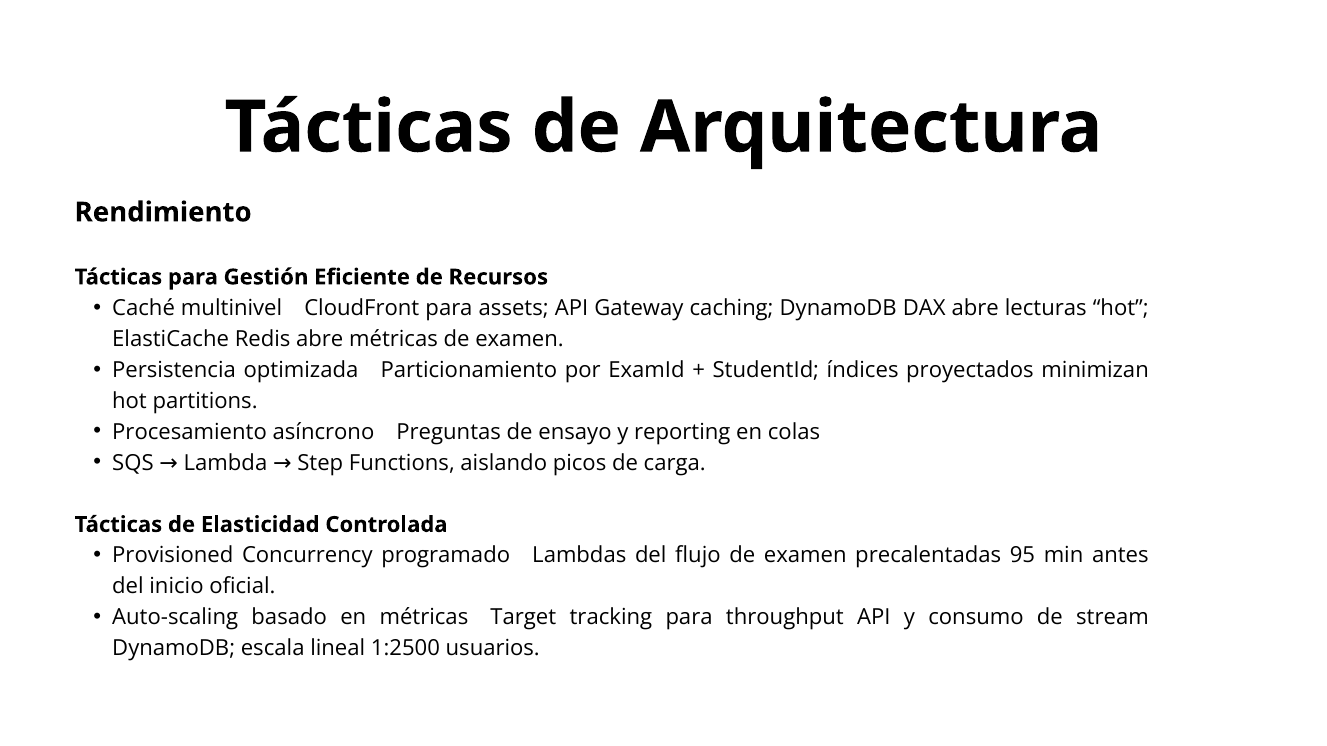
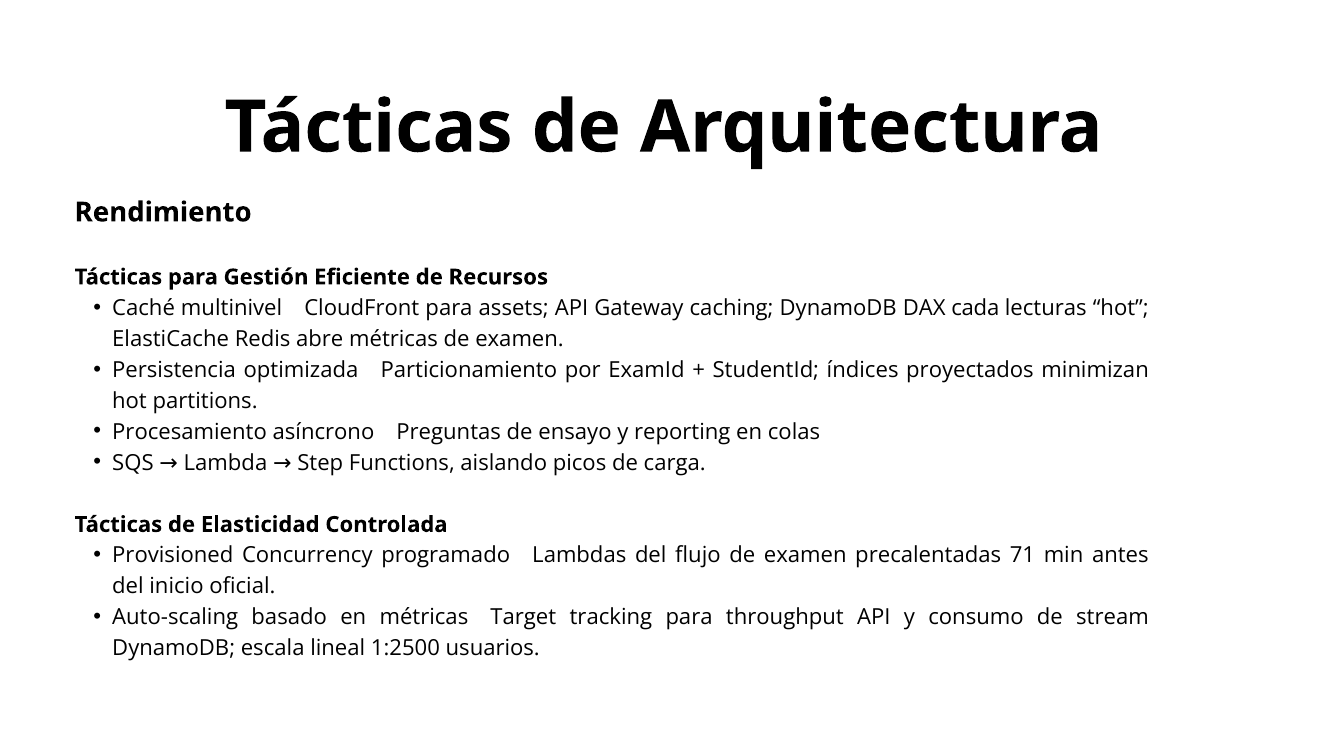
DAX abre: abre -> cada
95: 95 -> 71
